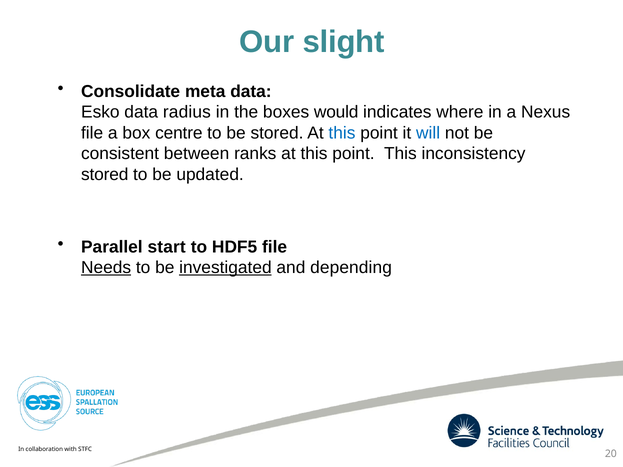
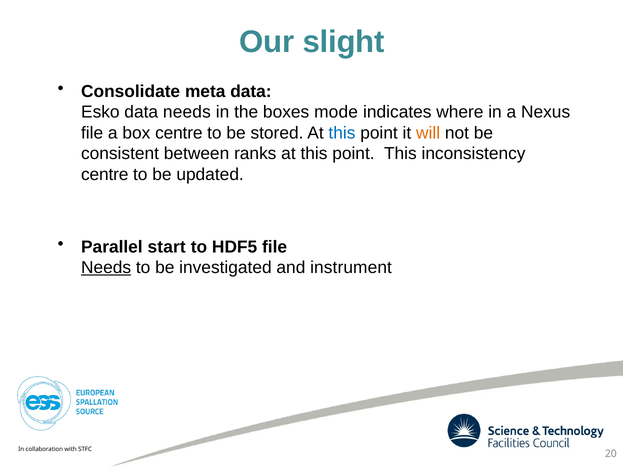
data radius: radius -> needs
would: would -> mode
will colour: blue -> orange
stored at (105, 174): stored -> centre
investigated underline: present -> none
depending: depending -> instrument
